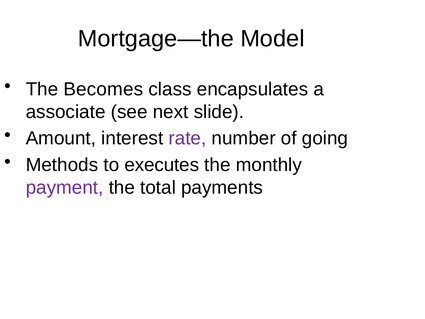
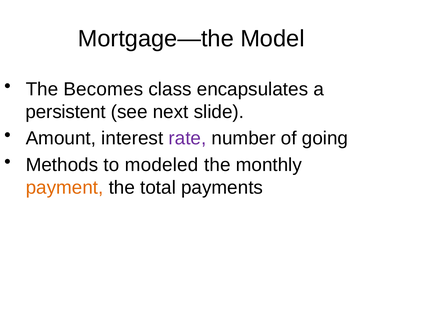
associate: associate -> persistent
executes: executes -> modeled
payment colour: purple -> orange
